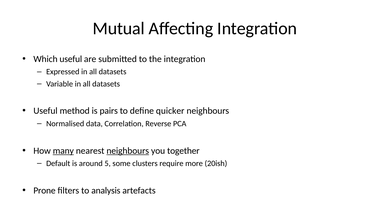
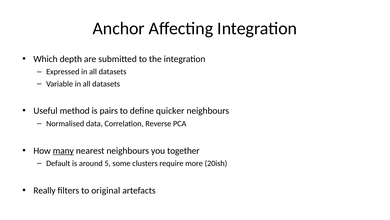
Mutual: Mutual -> Anchor
Which useful: useful -> depth
neighbours at (128, 150) underline: present -> none
Prone: Prone -> Really
analysis: analysis -> original
